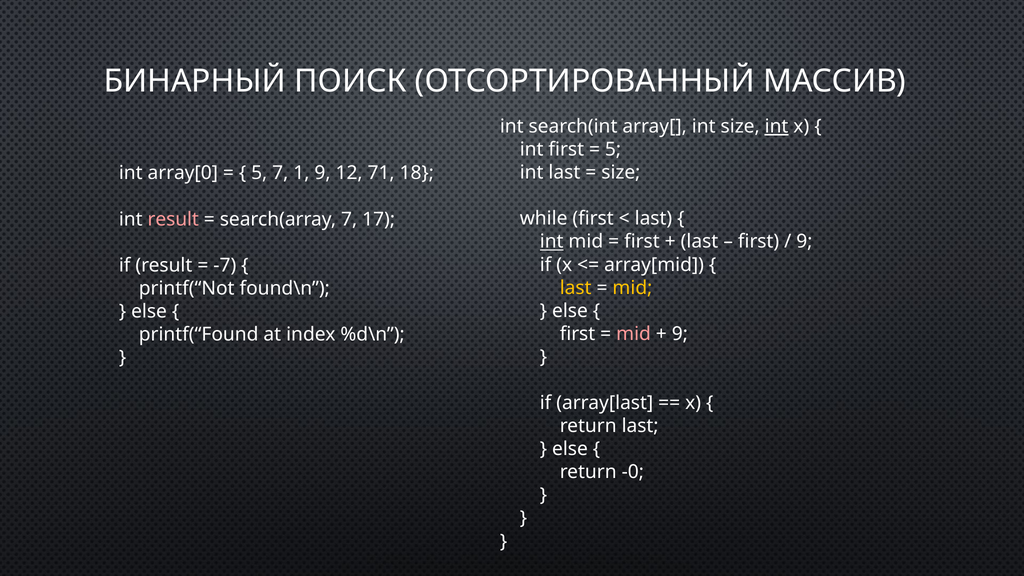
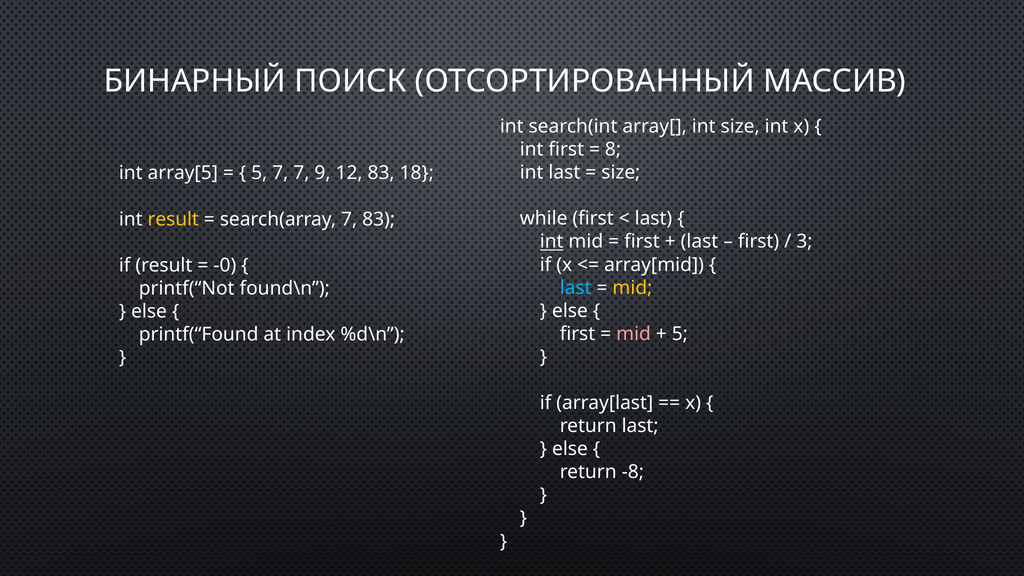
int at (777, 126) underline: present -> none
5 at (613, 150): 5 -> 8
array[0: array[0 -> array[5
7 1: 1 -> 7
12 71: 71 -> 83
result at (173, 219) colour: pink -> yellow
7 17: 17 -> 83
9 at (804, 242): 9 -> 3
-7: -7 -> -0
last at (576, 288) colour: yellow -> light blue
9 at (680, 334): 9 -> 5
-0: -0 -> -8
